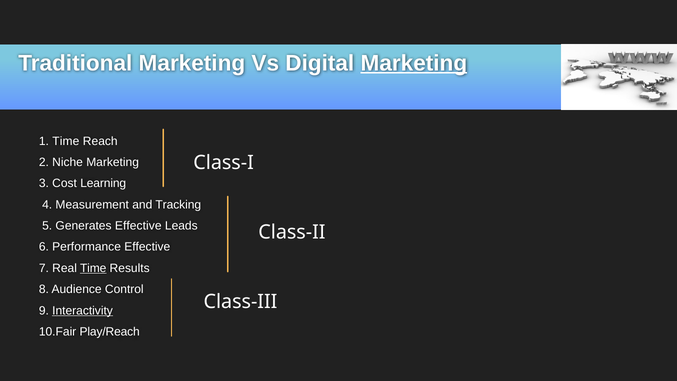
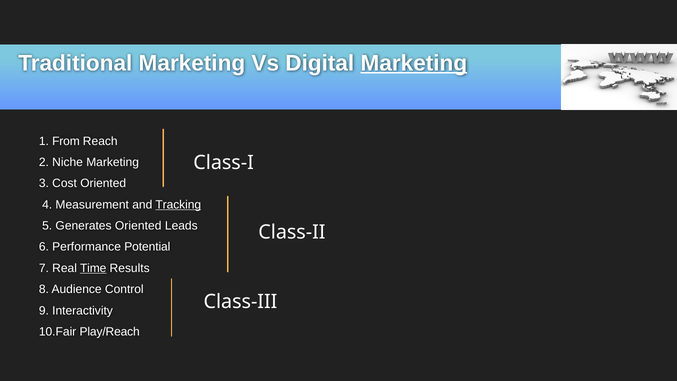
1 Time: Time -> From
Cost Learning: Learning -> Oriented
Tracking underline: none -> present
Generates Effective: Effective -> Oriented
Performance Effective: Effective -> Potential
Interactivity underline: present -> none
